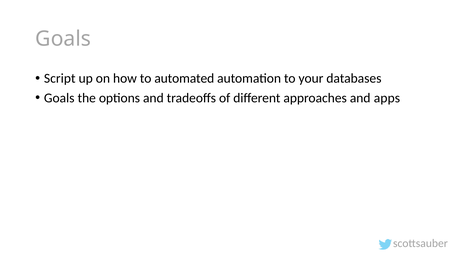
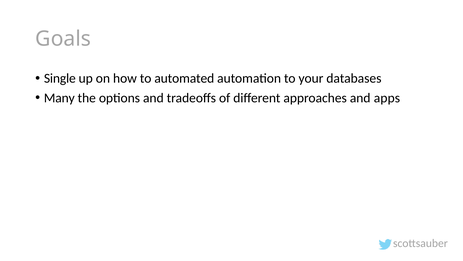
Script: Script -> Single
Goals at (59, 98): Goals -> Many
